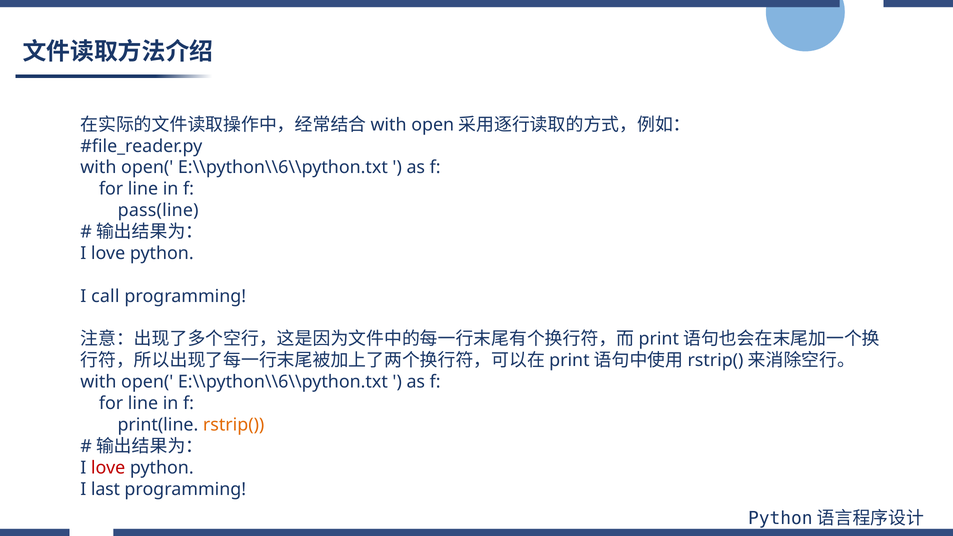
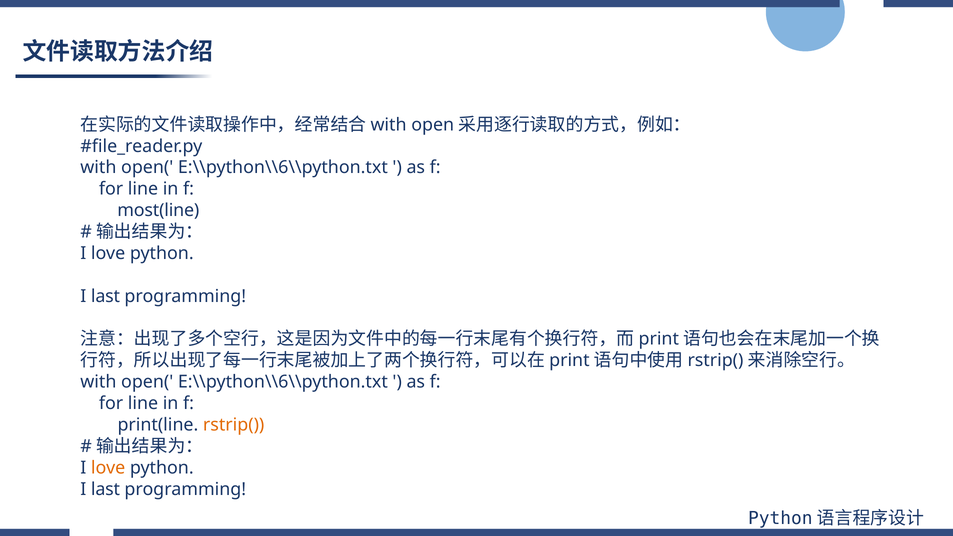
pass(line: pass(line -> most(line
call at (105, 296): call -> last
love at (108, 468) colour: red -> orange
